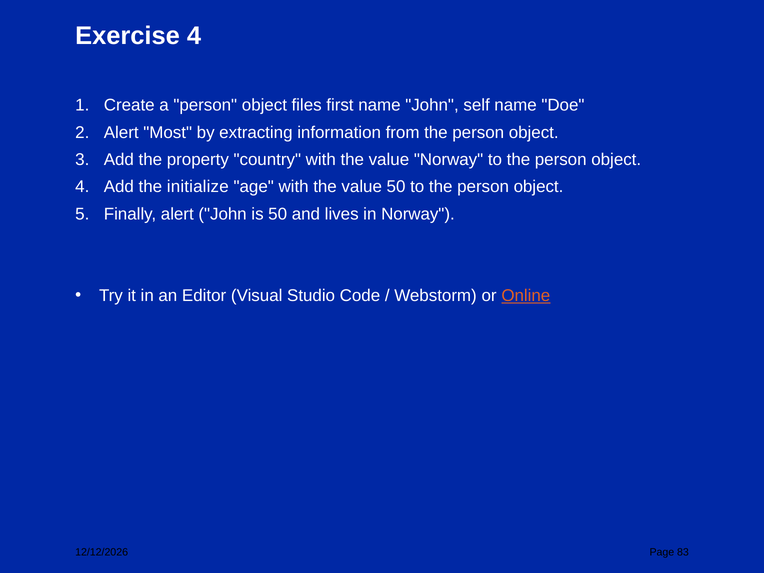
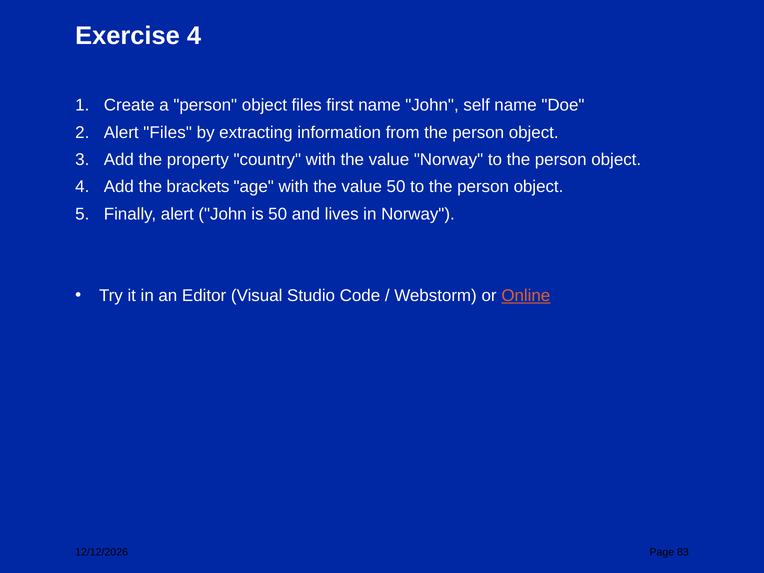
Alert Most: Most -> Files
initialize: initialize -> brackets
